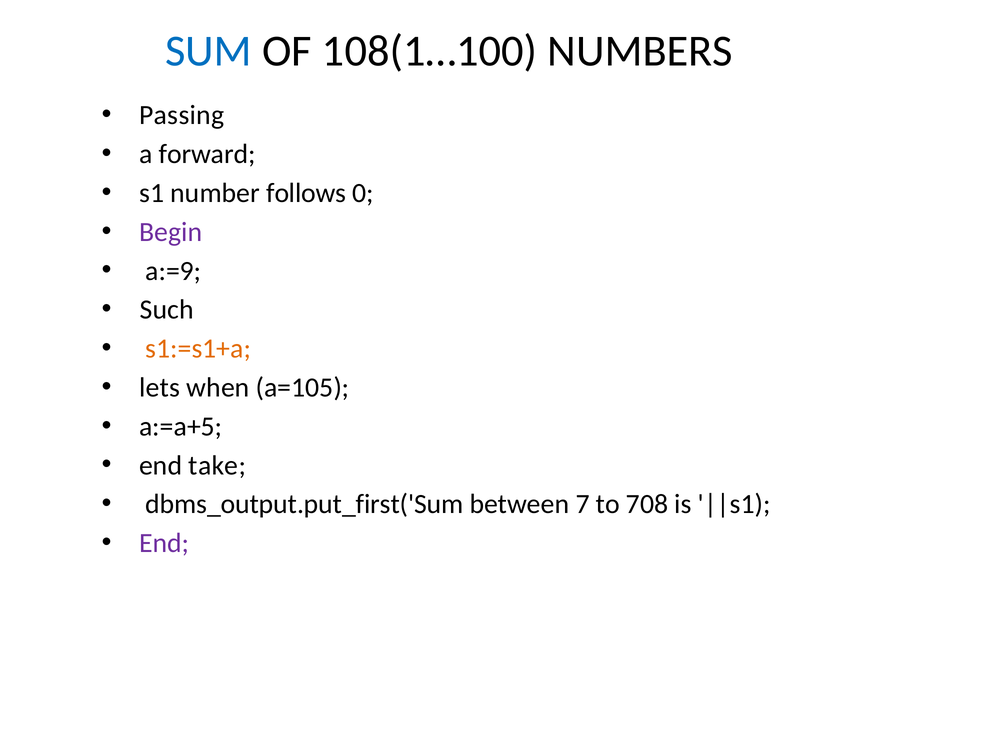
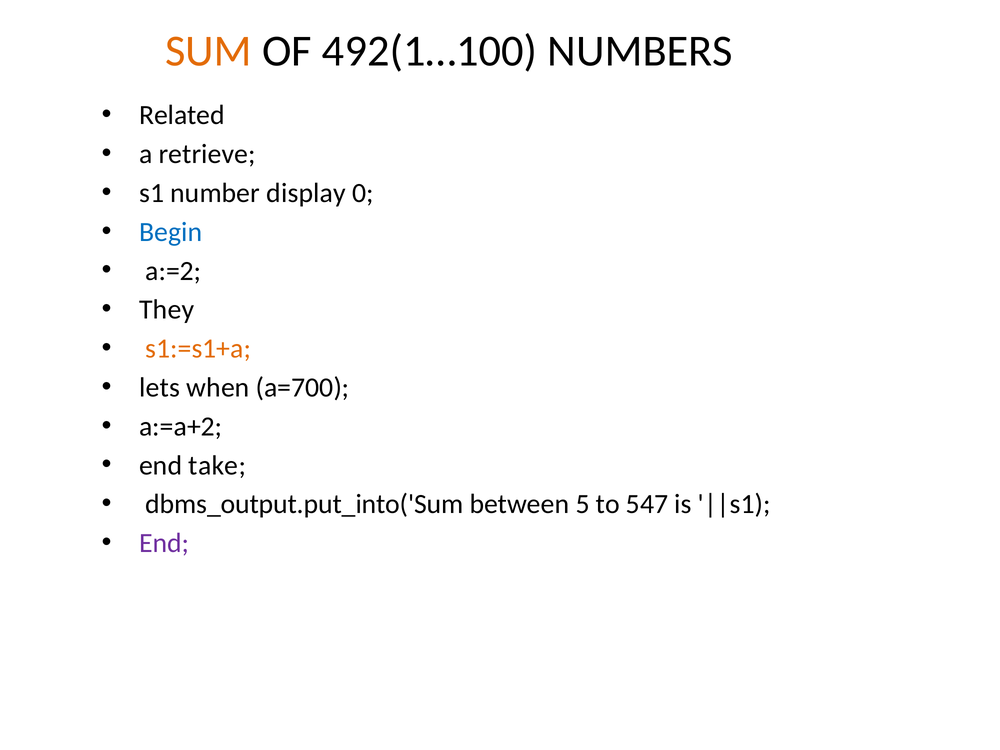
SUM colour: blue -> orange
108(1…100: 108(1…100 -> 492(1…100
Passing: Passing -> Related
forward: forward -> retrieve
follows: follows -> display
Begin colour: purple -> blue
a:=9: a:=9 -> a:=2
Such: Such -> They
a=105: a=105 -> a=700
a:=a+5: a:=a+5 -> a:=a+2
dbms_output.put_first('Sum: dbms_output.put_first('Sum -> dbms_output.put_into('Sum
7: 7 -> 5
708: 708 -> 547
